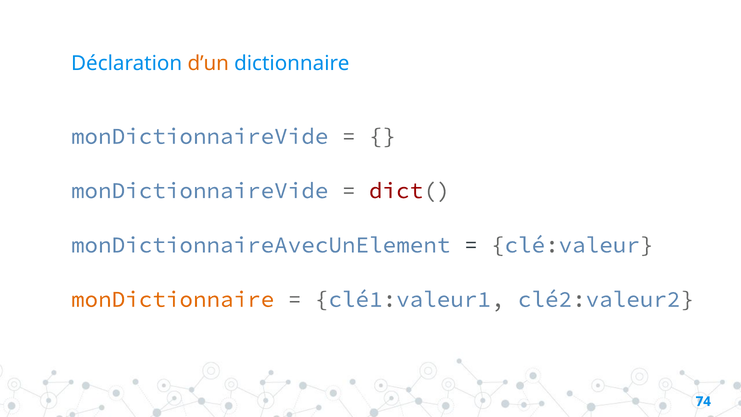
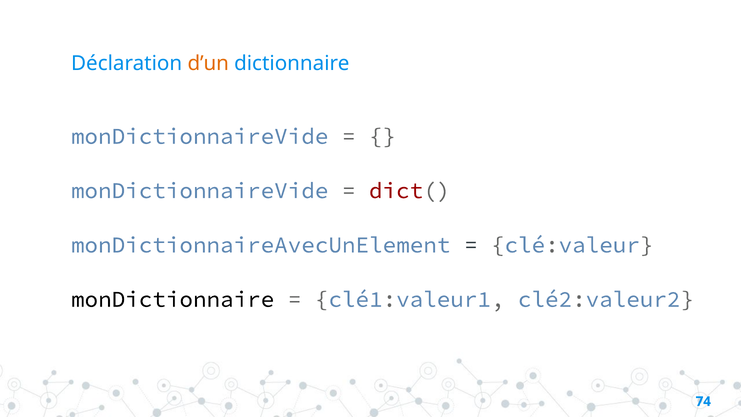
monDictionnaire colour: orange -> black
